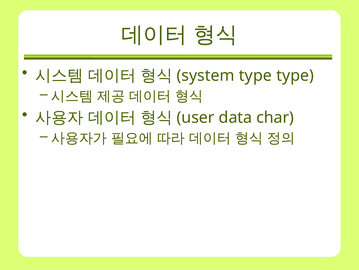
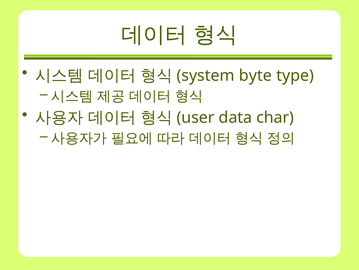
type at (255, 75): type -> byte
